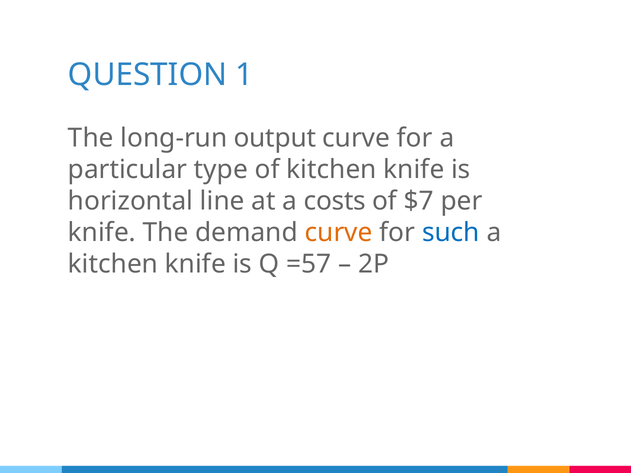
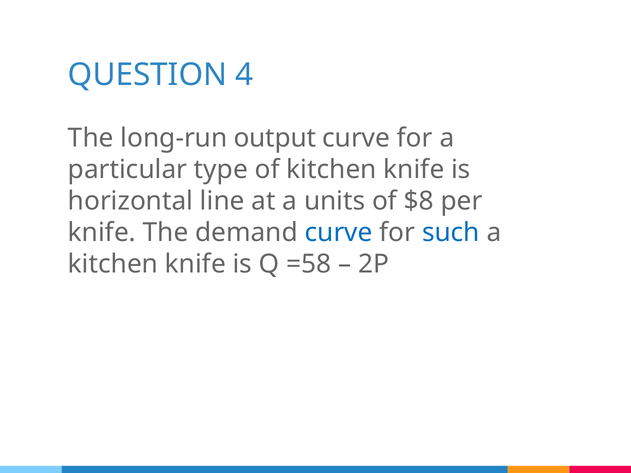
1: 1 -> 4
costs: costs -> units
$7: $7 -> $8
curve at (339, 233) colour: orange -> blue
=57: =57 -> =58
